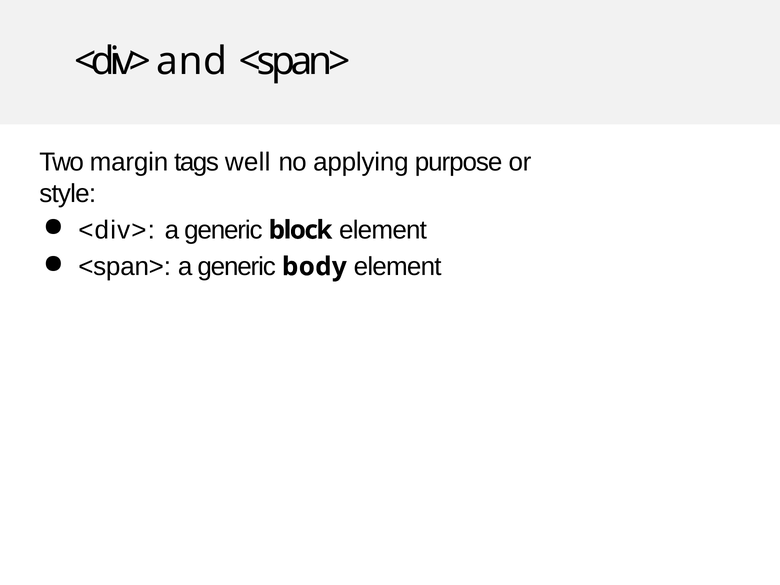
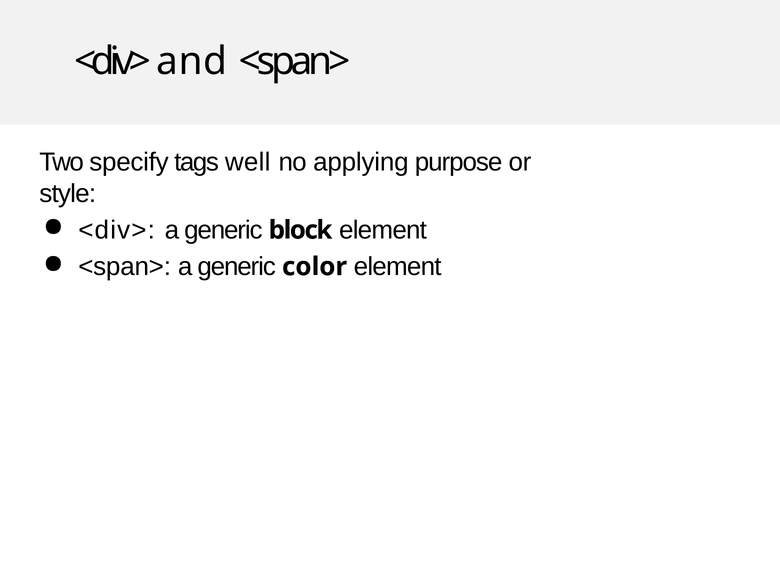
margin: margin -> specify
body: body -> color
